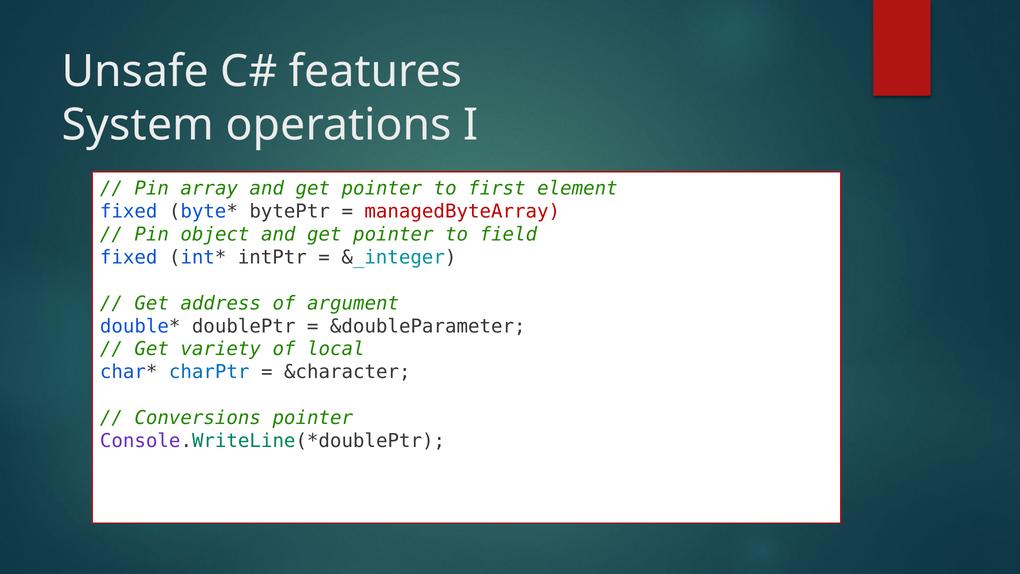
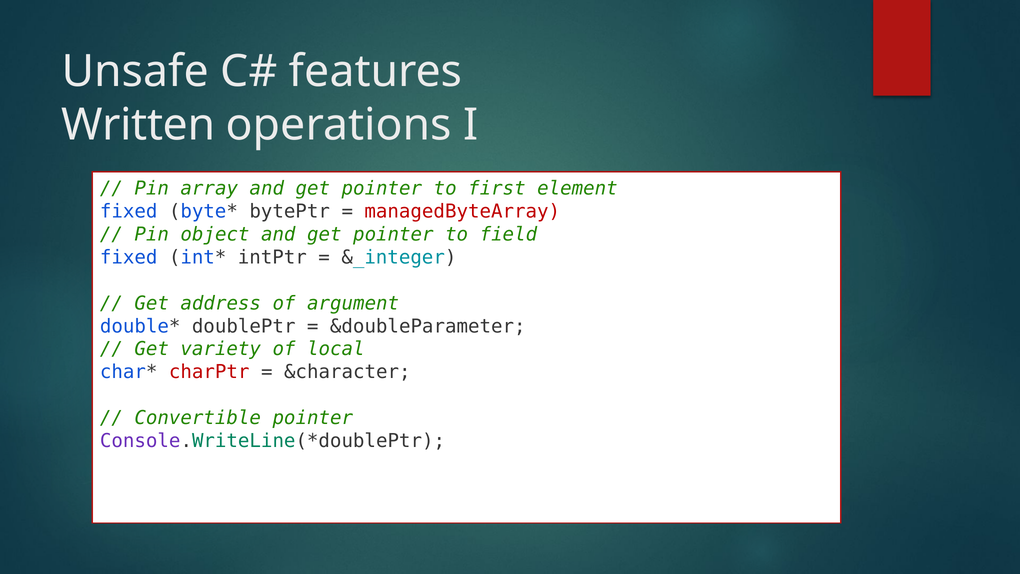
System: System -> Written
charPtr colour: blue -> red
Conversions: Conversions -> Convertible
